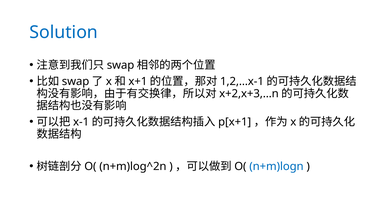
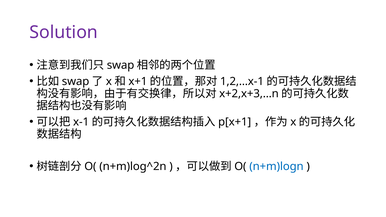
Solution colour: blue -> purple
